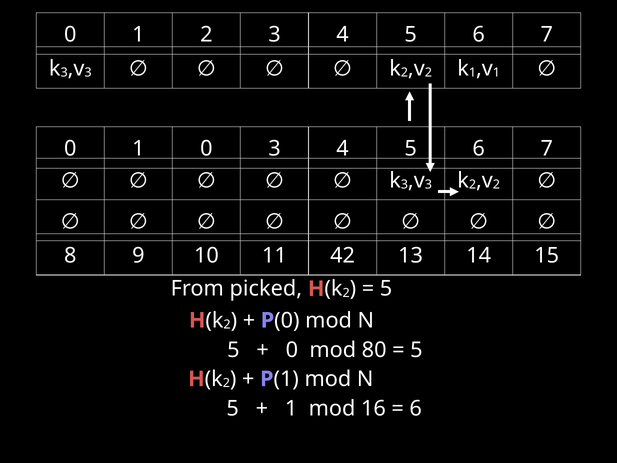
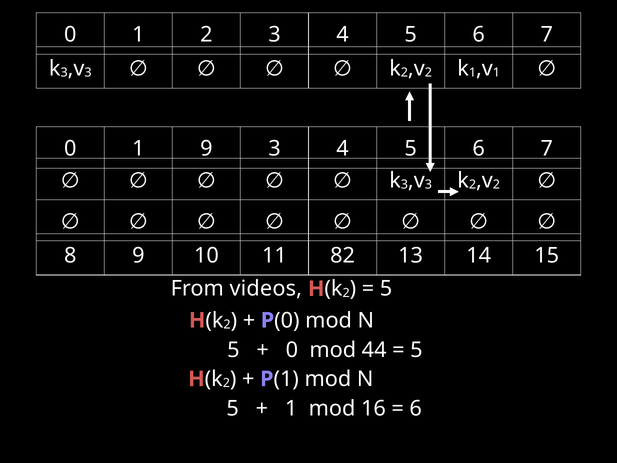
1 0: 0 -> 9
42: 42 -> 82
picked: picked -> videos
80: 80 -> 44
